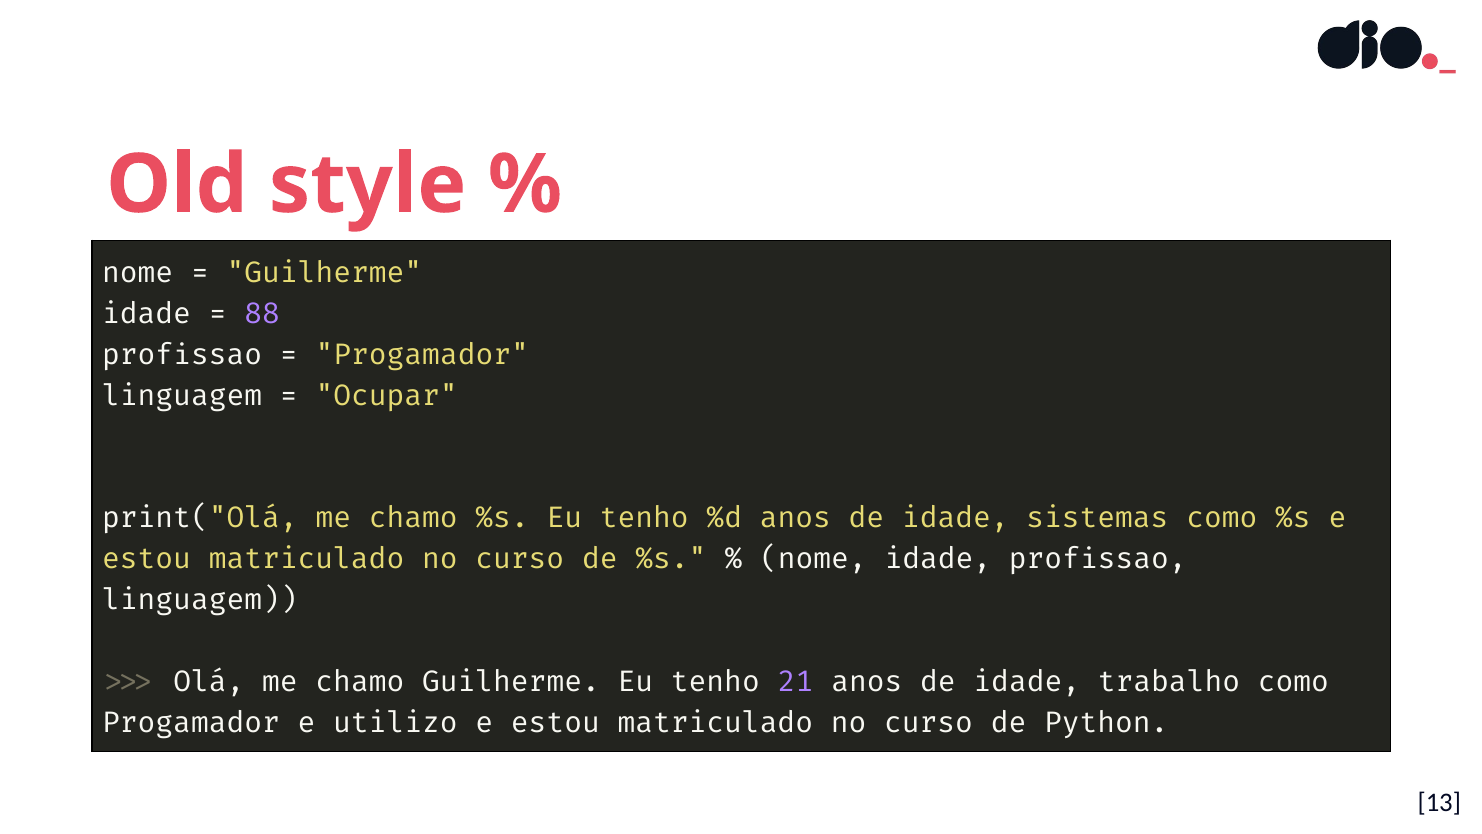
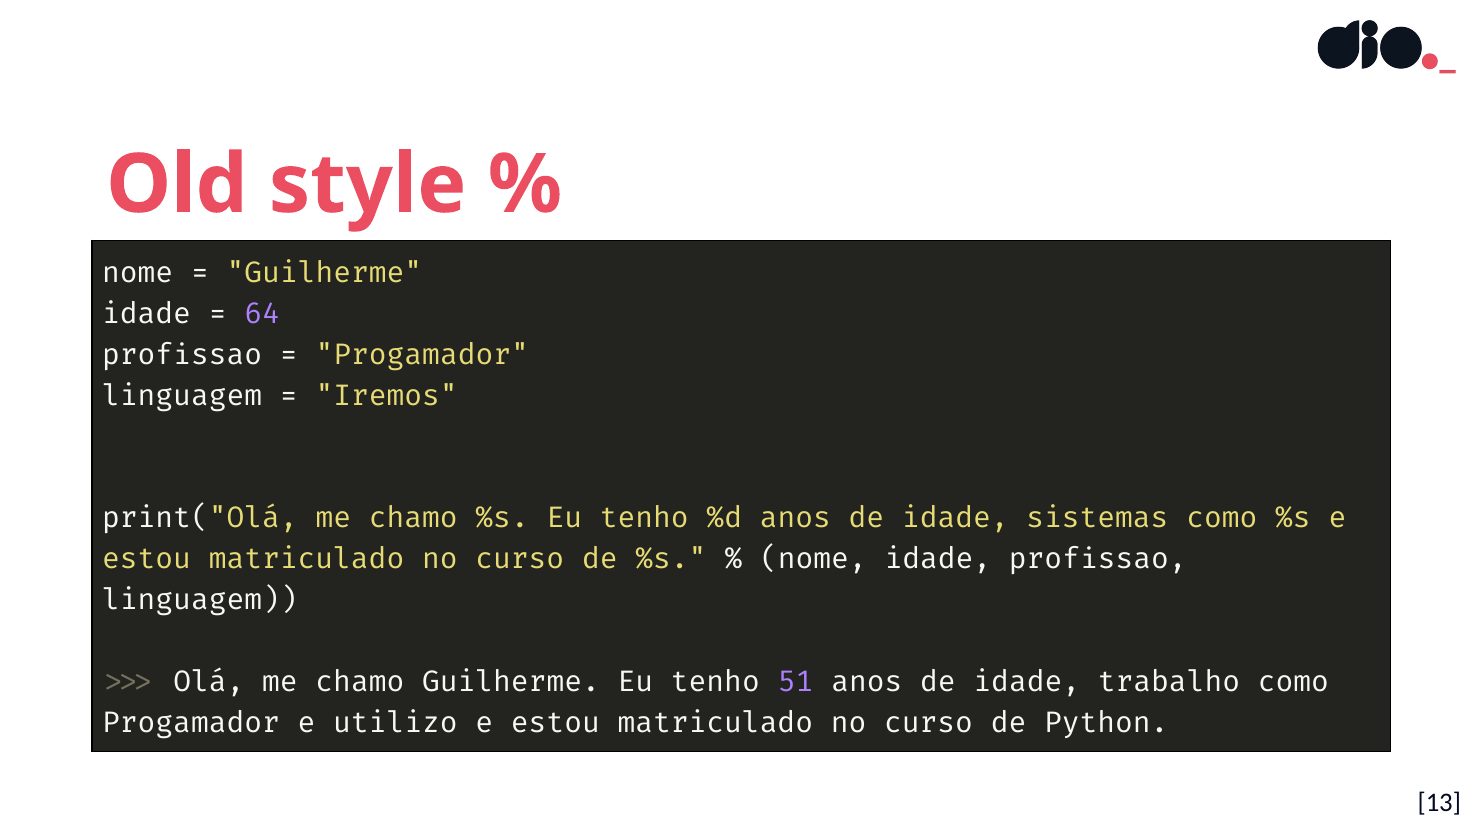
88: 88 -> 64
Ocupar: Ocupar -> Iremos
21: 21 -> 51
